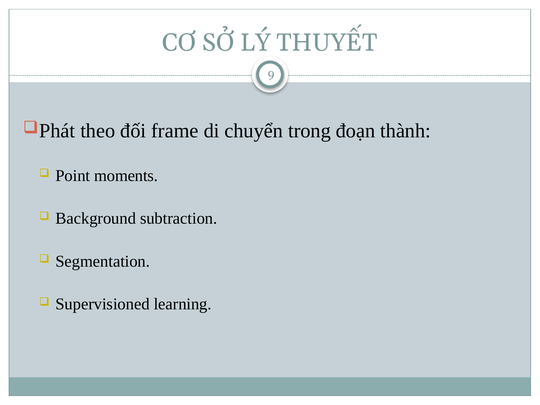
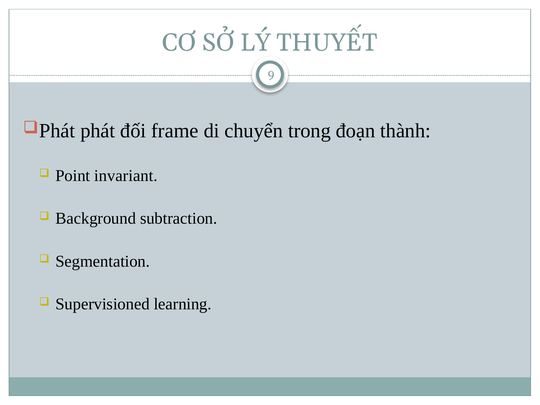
theo: theo -> phát
moments: moments -> invariant
